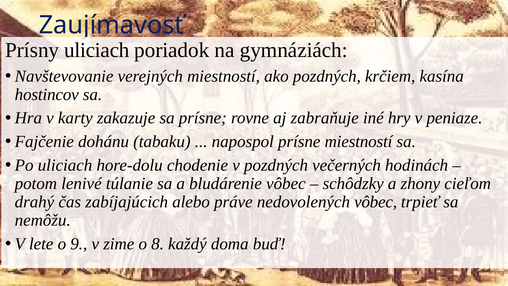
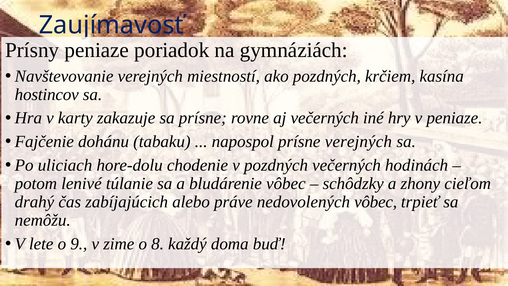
Prísny uliciach: uliciach -> peniaze
aj zabraňuje: zabraňuje -> večerných
prísne miestností: miestností -> verejných
